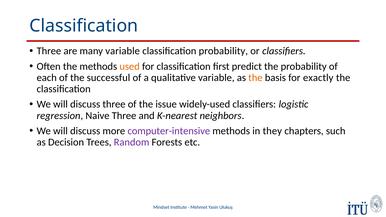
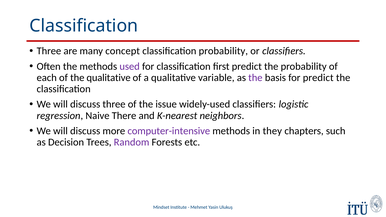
many variable: variable -> concept
used colour: orange -> purple
the successful: successful -> qualitative
the at (255, 78) colour: orange -> purple
for exactly: exactly -> predict
Naive Three: Three -> There
